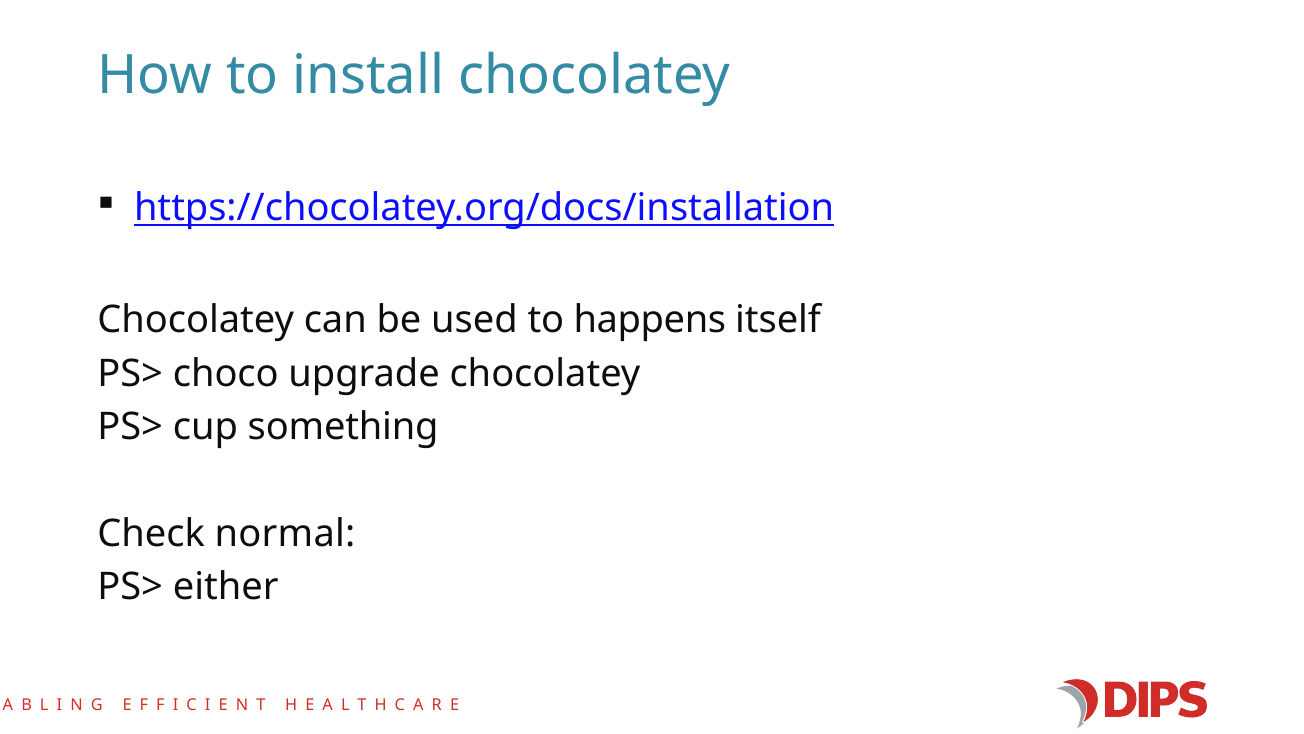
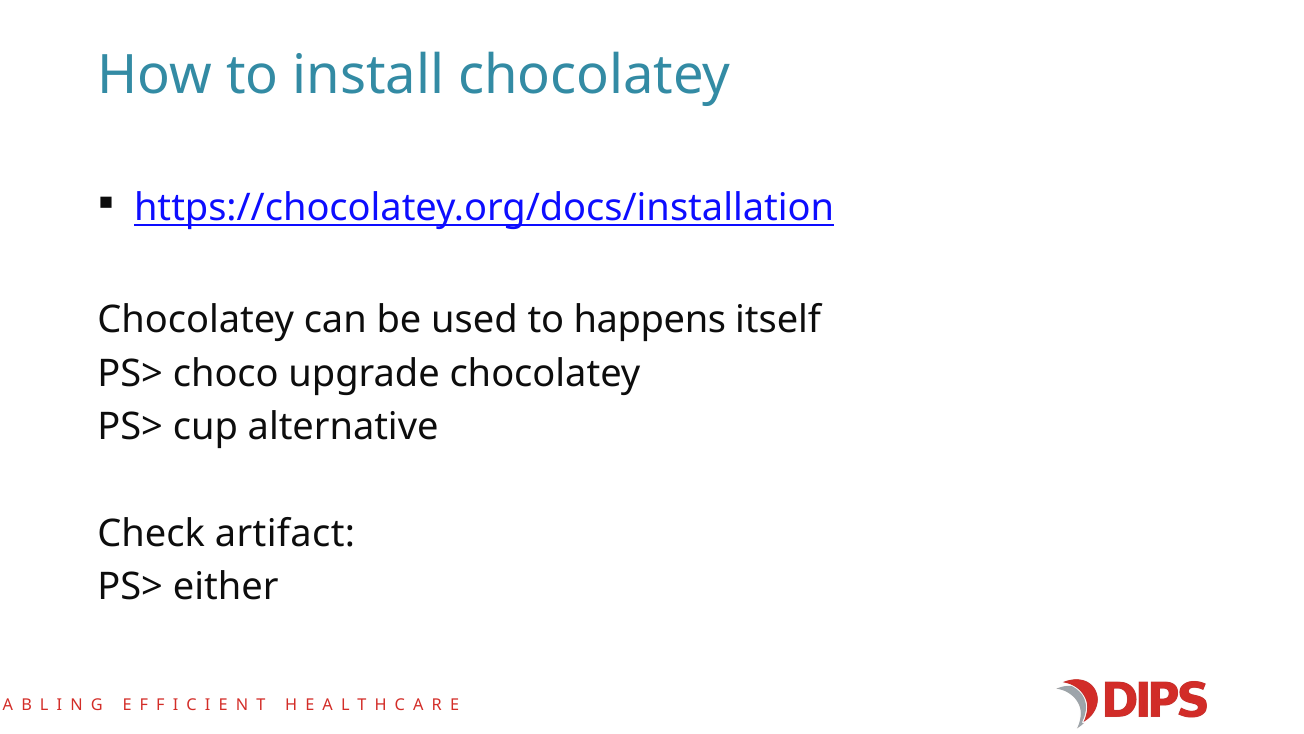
something: something -> alternative
normal: normal -> artifact
